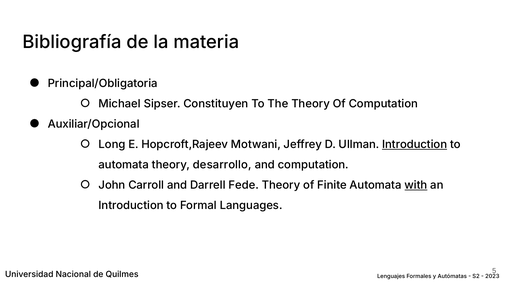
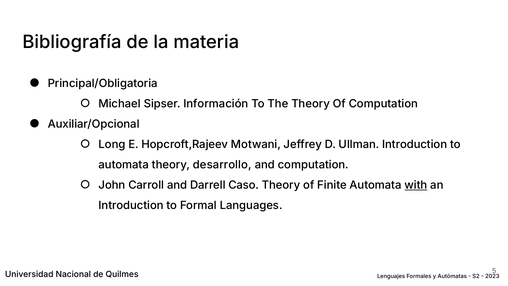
Constituyen: Constituyen -> Información
Introduction at (415, 144) underline: present -> none
Fede: Fede -> Caso
